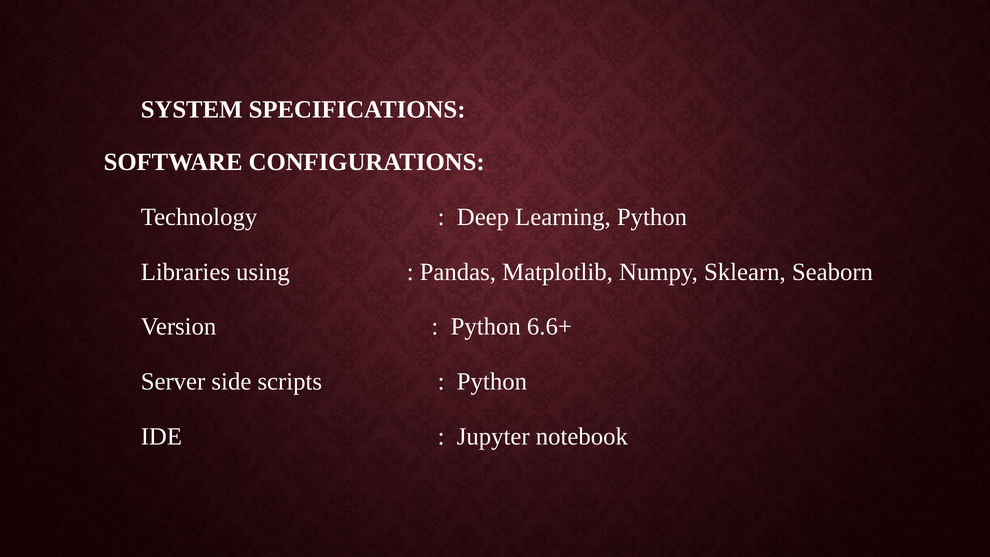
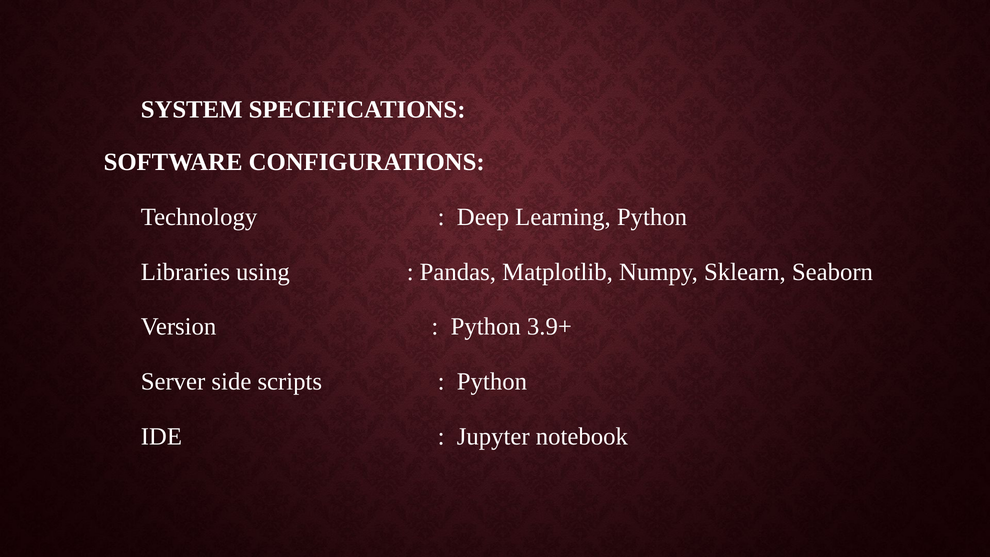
6.6+: 6.6+ -> 3.9+
